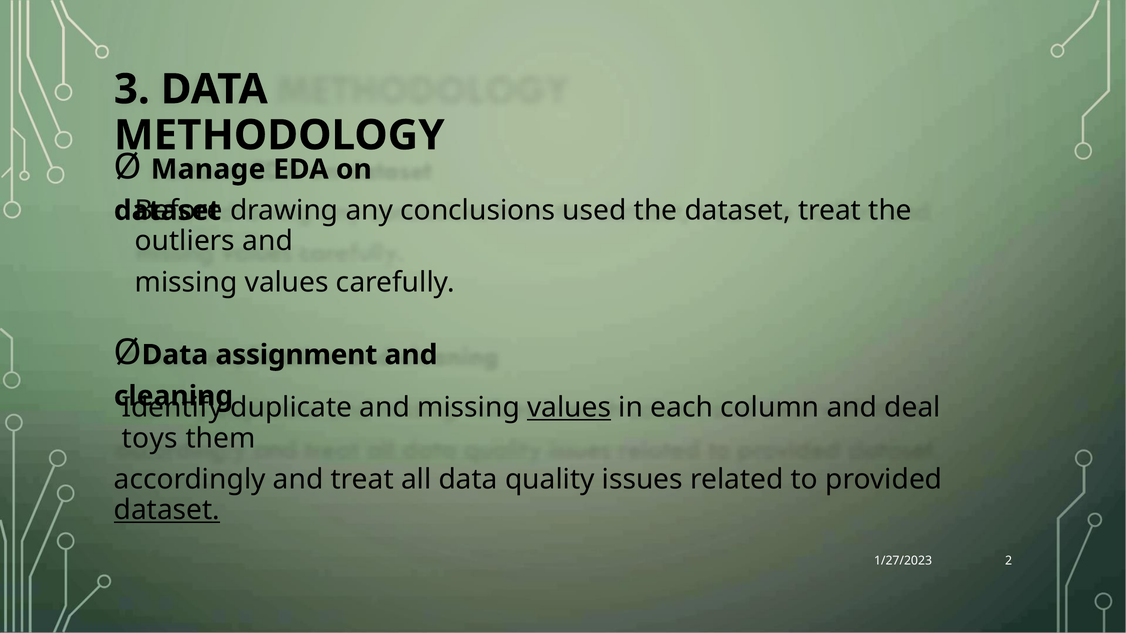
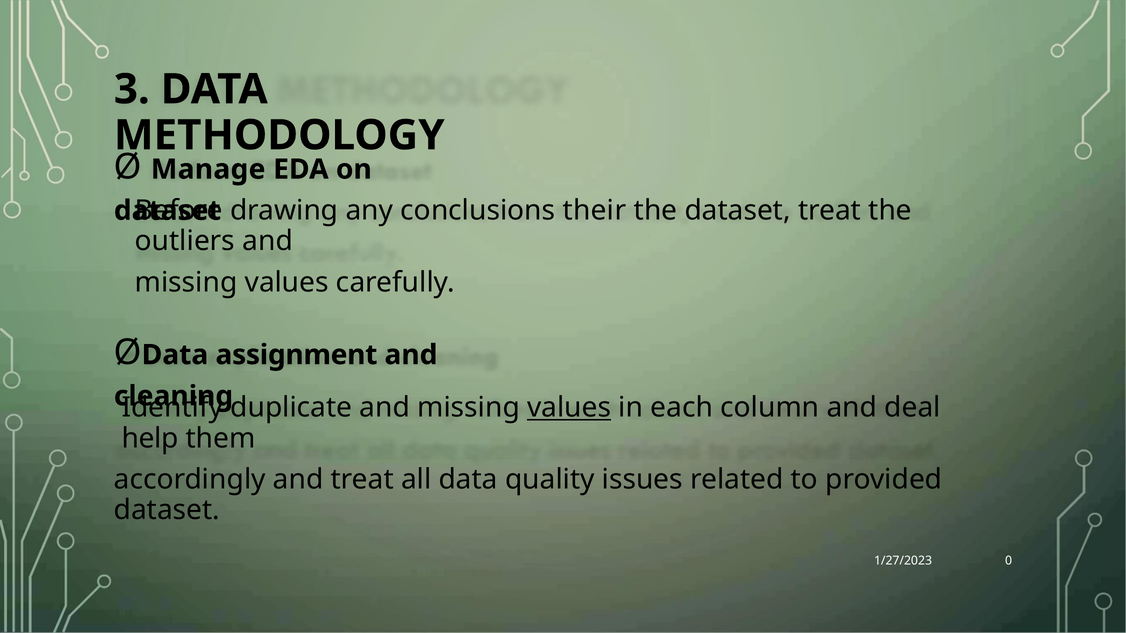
used: used -> their
toys: toys -> help
dataset at (167, 510) underline: present -> none
2: 2 -> 0
